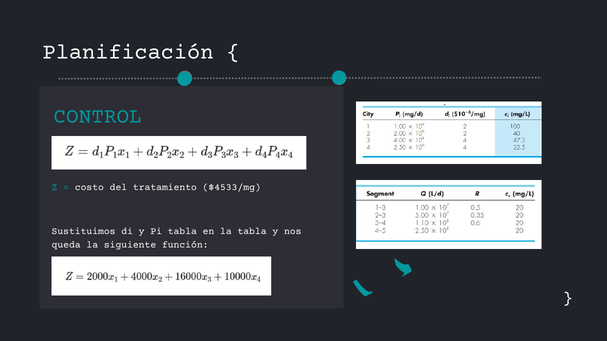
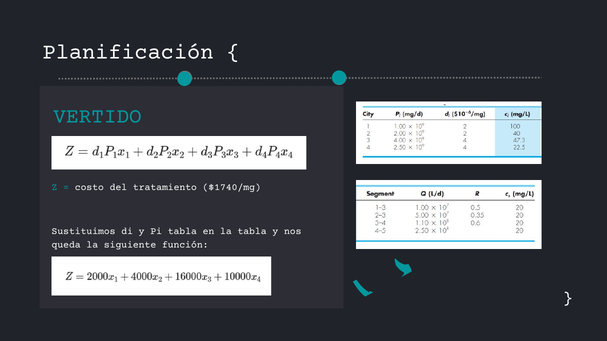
CONTROL: CONTROL -> VERTIDO
$4533/mg: $4533/mg -> $1740/mg
